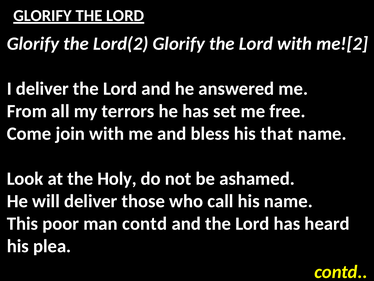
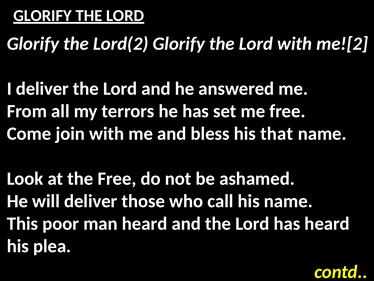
the Holy: Holy -> Free
man contd: contd -> heard
